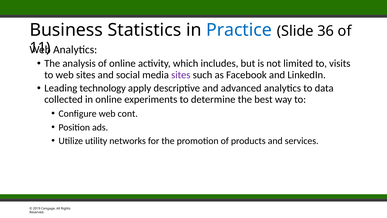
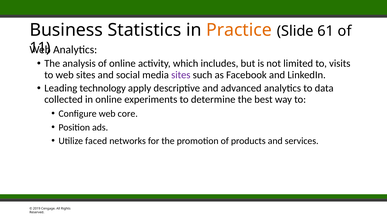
Practice colour: blue -> orange
36: 36 -> 61
cont: cont -> core
utility: utility -> faced
